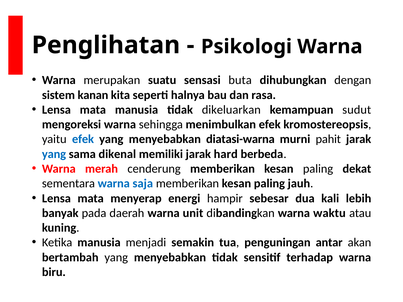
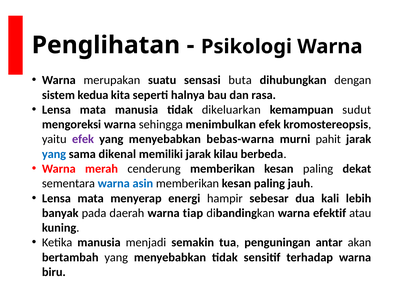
kanan: kanan -> kedua
efek at (83, 139) colour: blue -> purple
diatasi-warna: diatasi-warna -> bebas-warna
hard: hard -> kilau
saja: saja -> asin
unit: unit -> tiap
waktu: waktu -> efektif
